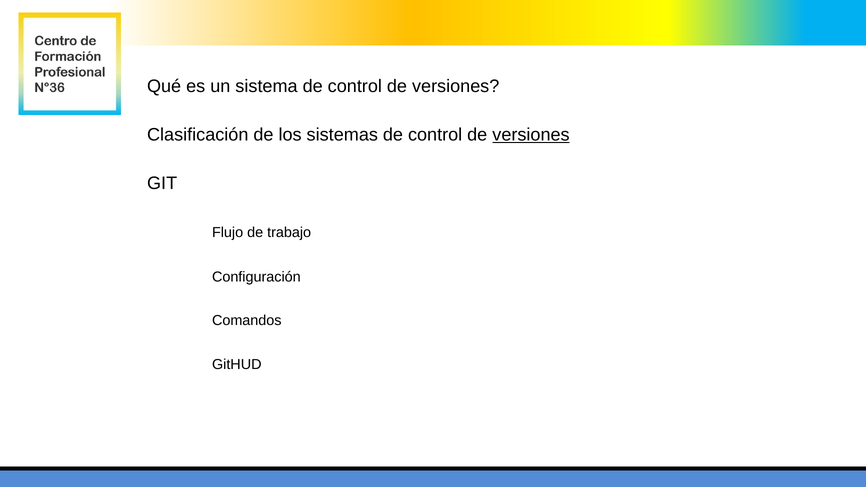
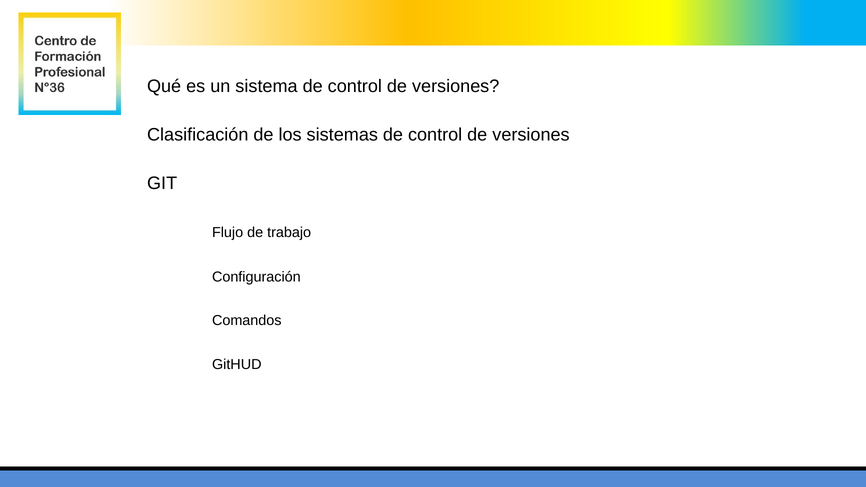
versiones at (531, 135) underline: present -> none
